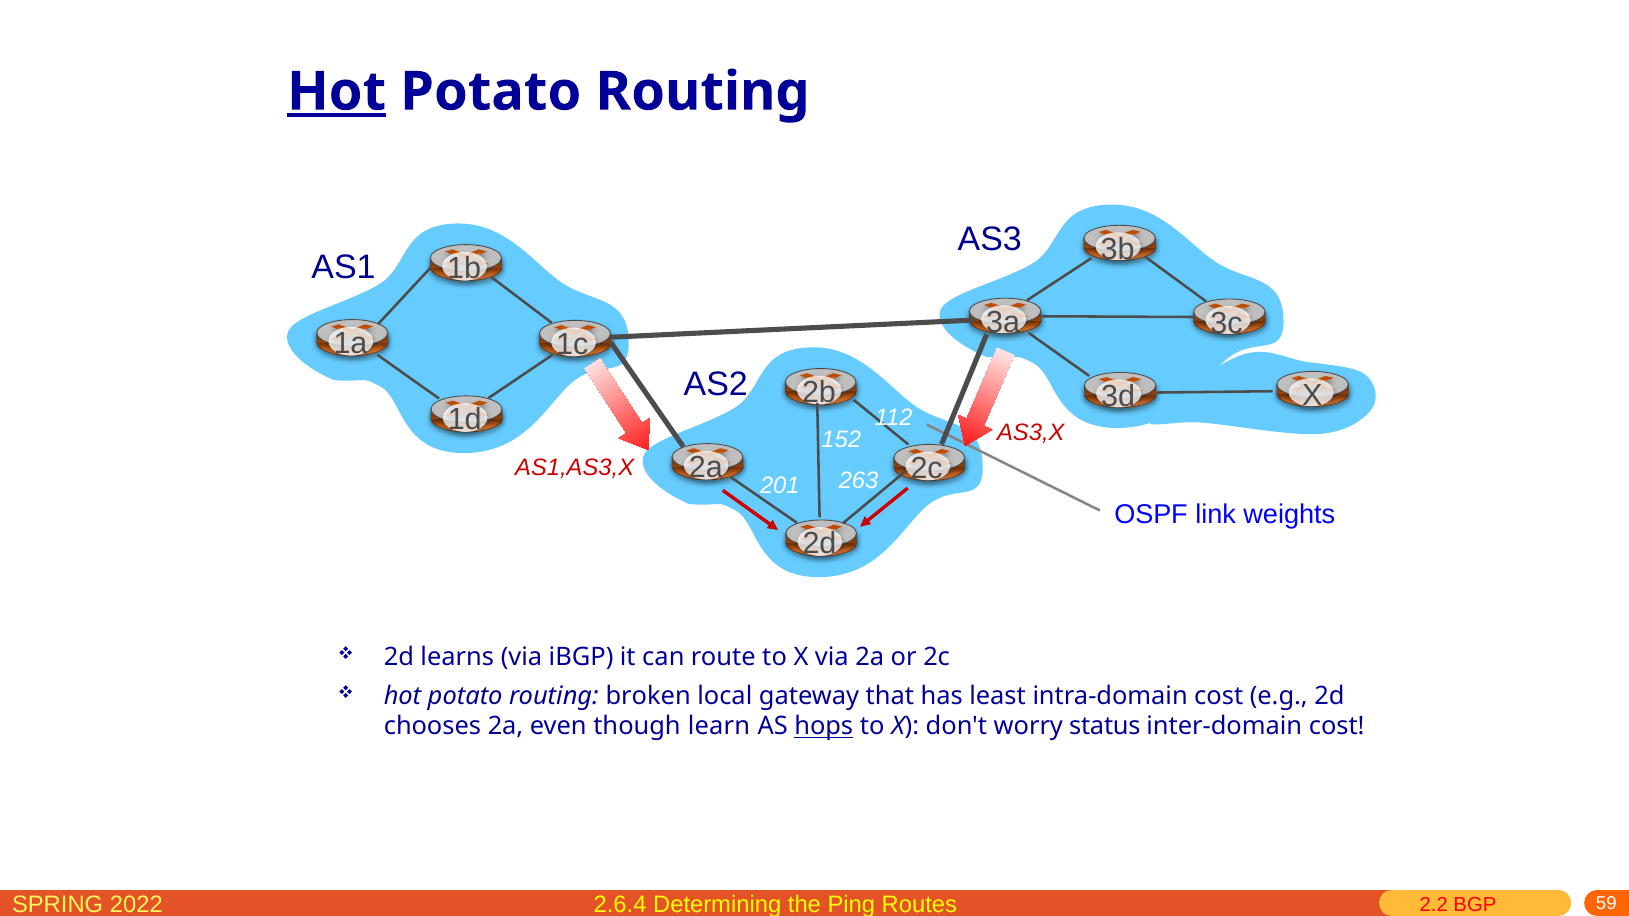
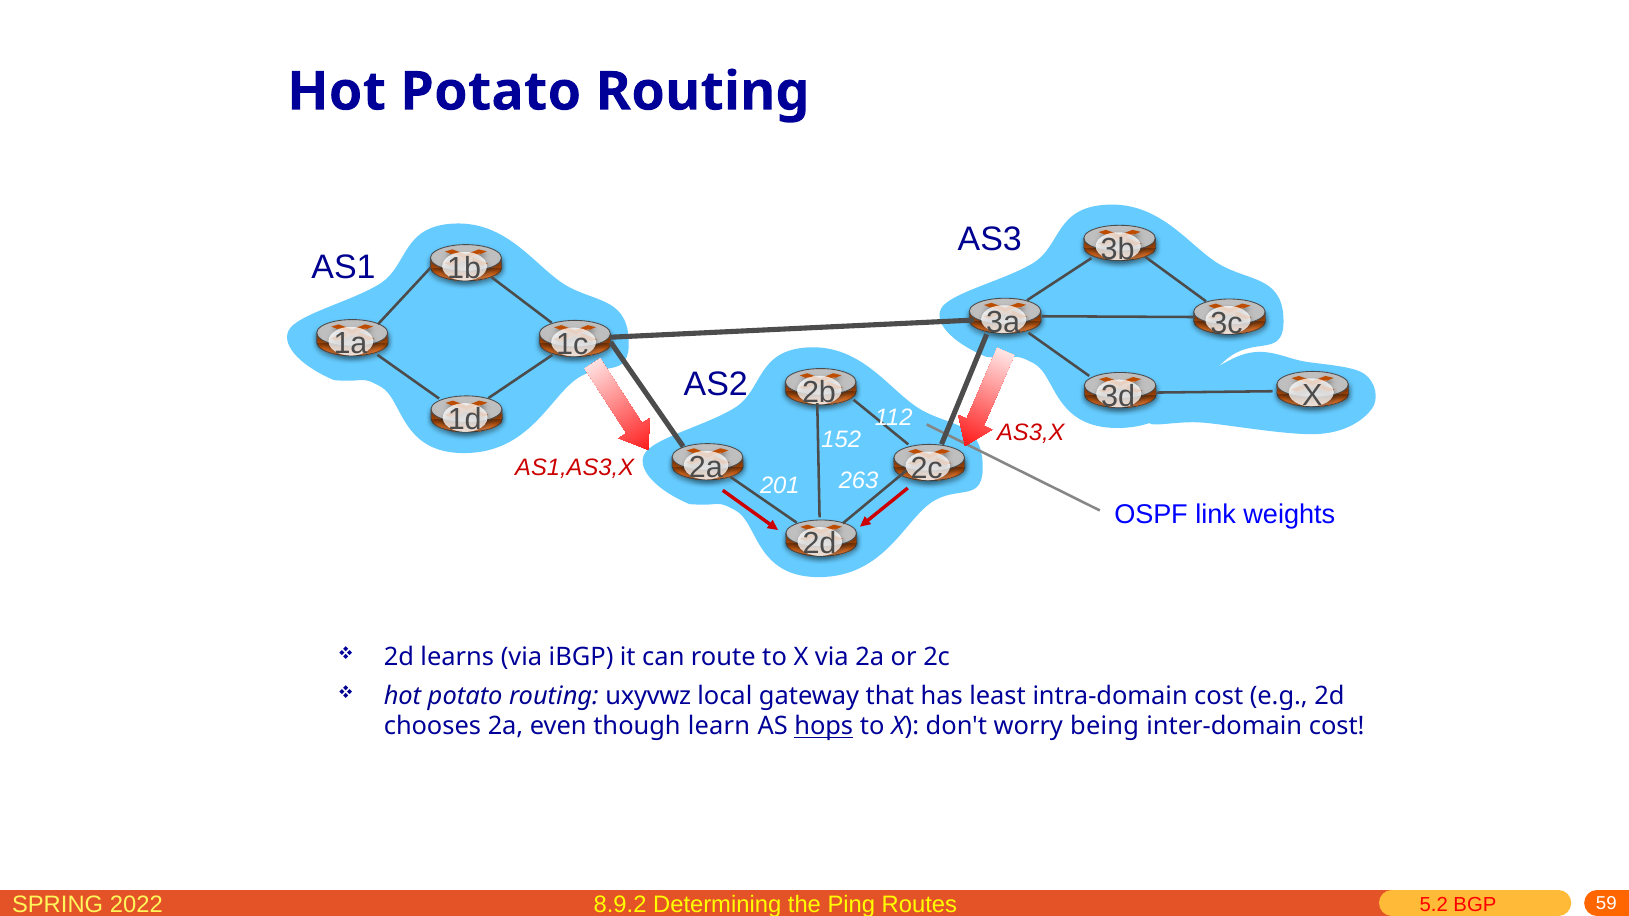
Hot at (337, 92) underline: present -> none
broken: broken -> uxyvwz
status: status -> being
2.6.4: 2.6.4 -> 8.9.2
2.2: 2.2 -> 5.2
